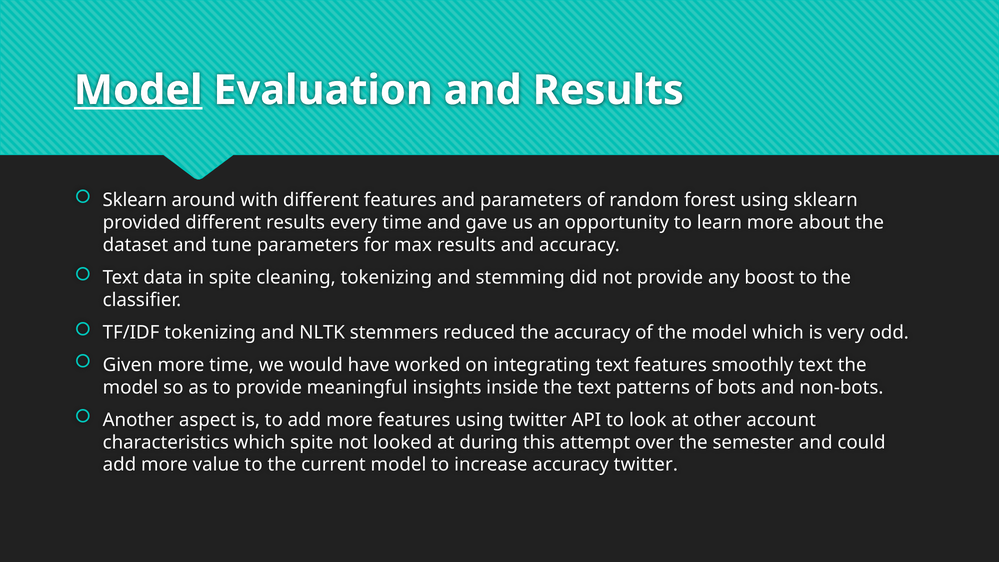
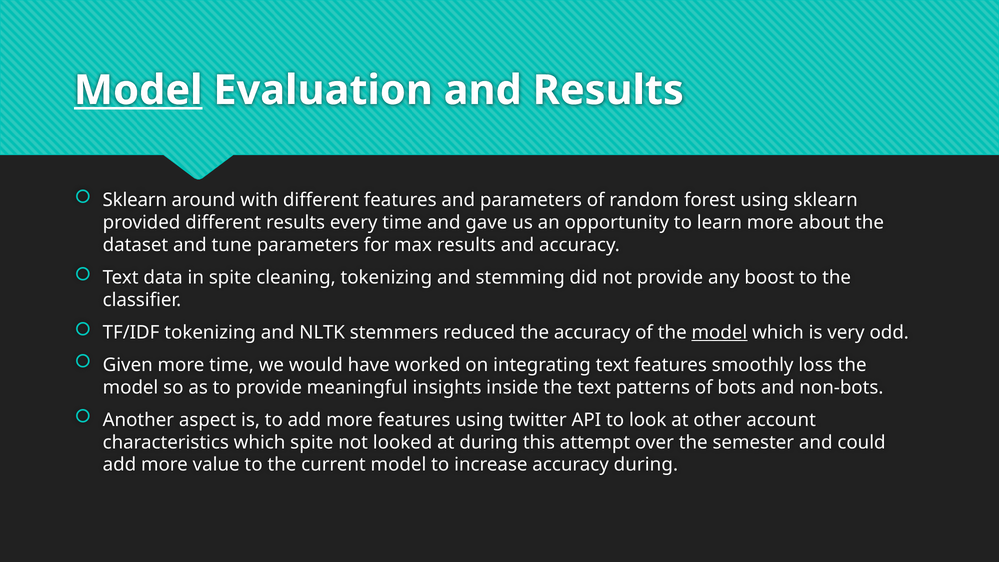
model at (719, 332) underline: none -> present
smoothly text: text -> loss
accuracy twitter: twitter -> during
